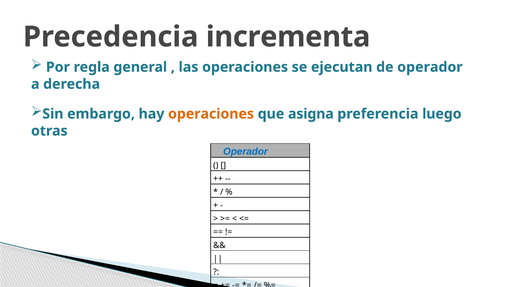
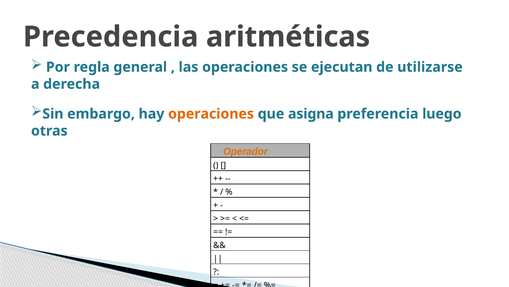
incrementa: incrementa -> aritméticas
de operador: operador -> utilizarse
Operador at (245, 151) colour: blue -> orange
